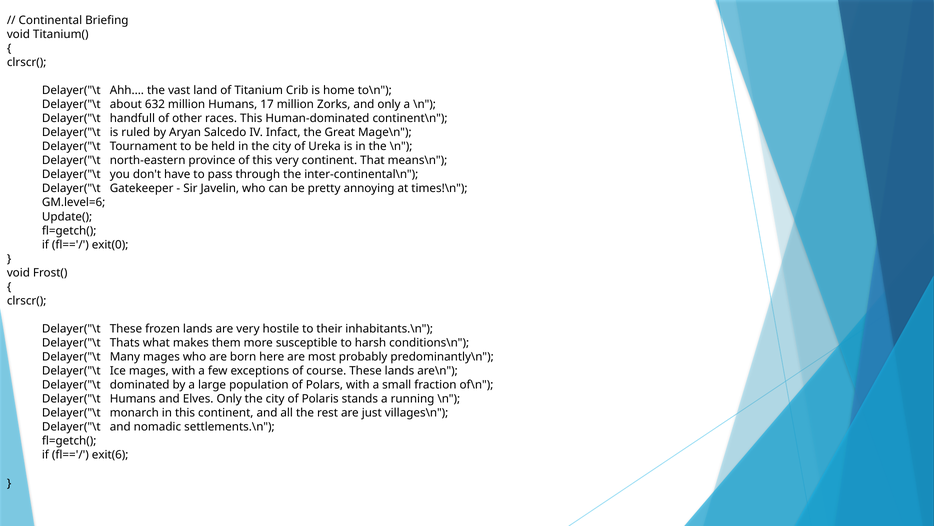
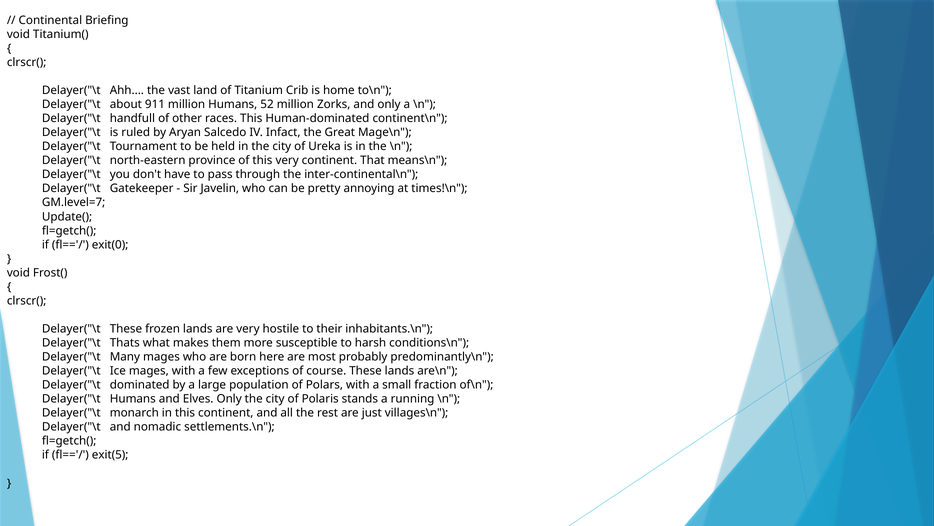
632: 632 -> 911
17: 17 -> 52
GM.level=6: GM.level=6 -> GM.level=7
exit(6: exit(6 -> exit(5
